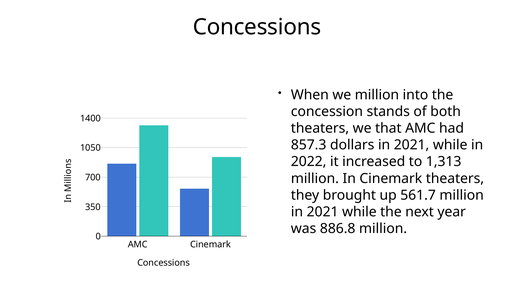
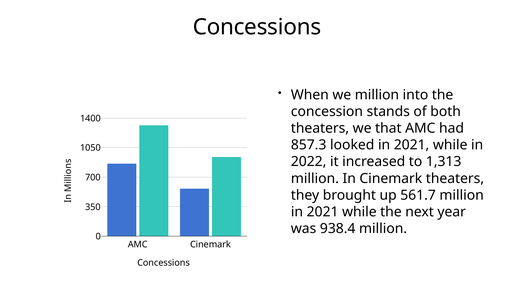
dollars: dollars -> looked
886.8: 886.8 -> 938.4
